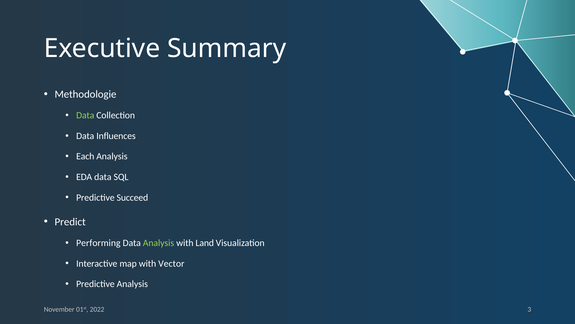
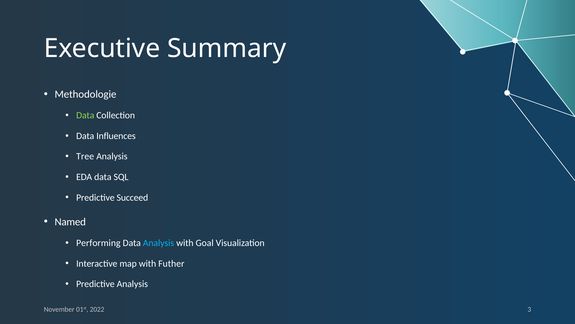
Each: Each -> Tree
Predict: Predict -> Named
Analysis at (159, 243) colour: light green -> light blue
Land: Land -> Goal
Vector: Vector -> Futher
